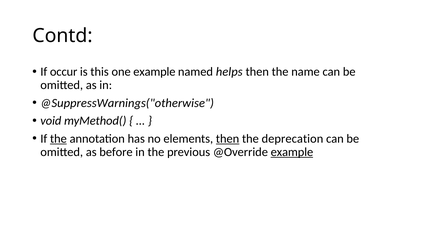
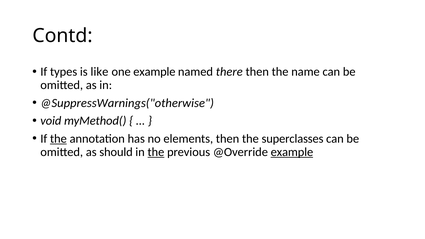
occur: occur -> types
this: this -> like
helps: helps -> there
then at (228, 139) underline: present -> none
deprecation: deprecation -> superclasses
before: before -> should
the at (156, 152) underline: none -> present
